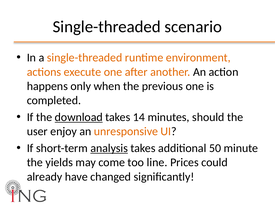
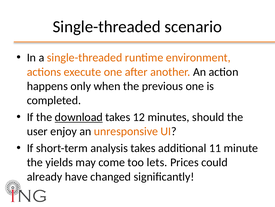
14: 14 -> 12
analysis underline: present -> none
50: 50 -> 11
line: line -> lets
